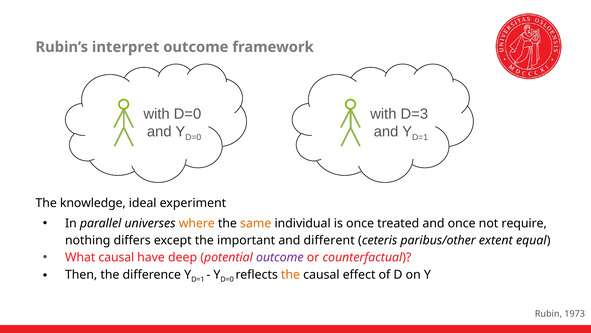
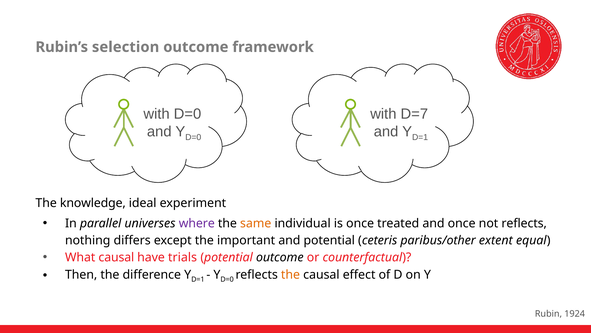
interpret: interpret -> selection
D=3: D=3 -> D=7
where colour: orange -> purple
not require: require -> reflects
and different: different -> potential
deep: deep -> trials
outcome at (280, 257) colour: purple -> black
1973: 1973 -> 1924
